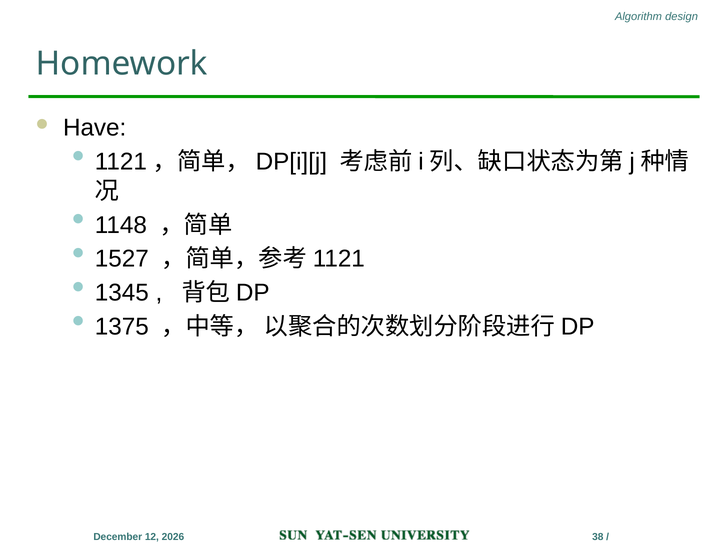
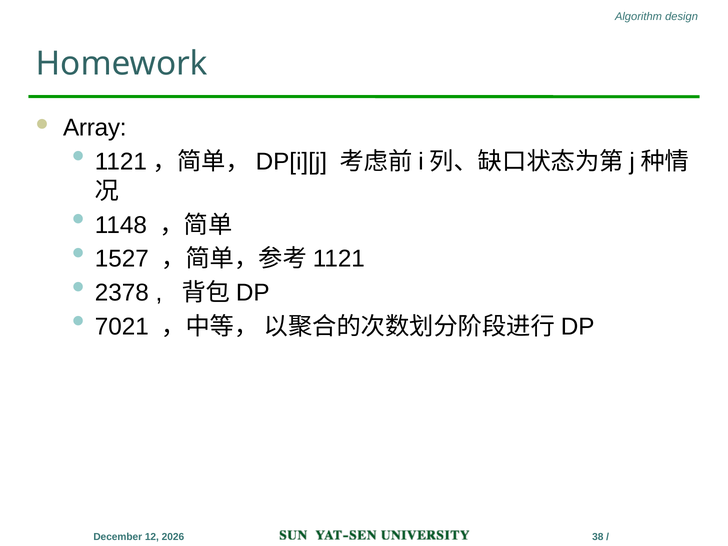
Have: Have -> Array
1345: 1345 -> 2378
1375: 1375 -> 7021
